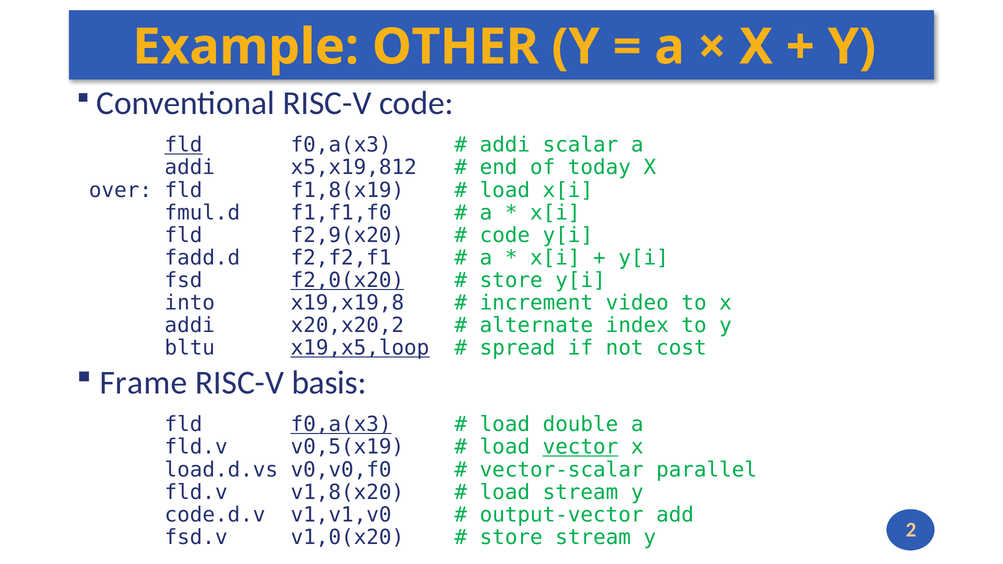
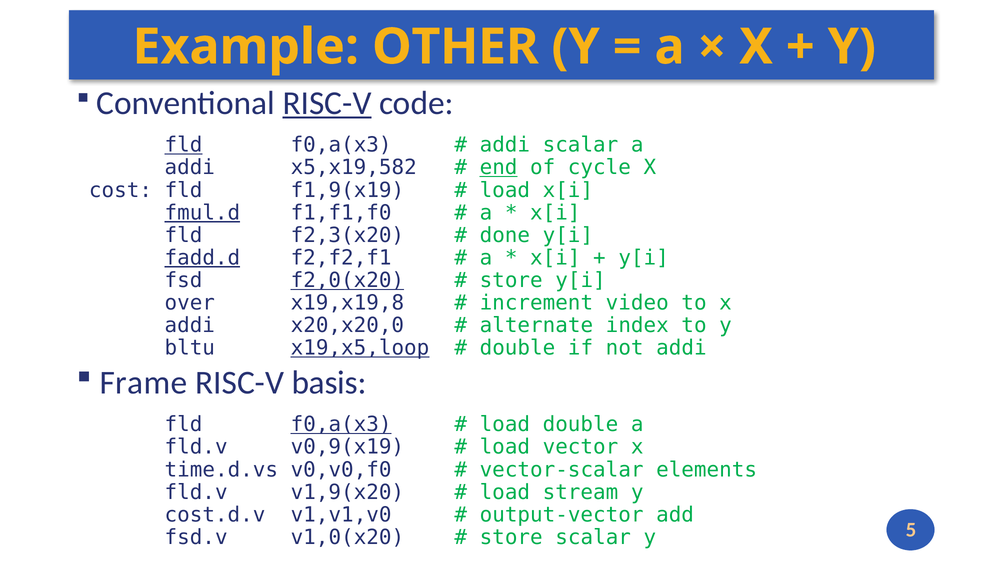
RISC-V at (327, 103) underline: none -> present
x5,x19,812: x5,x19,812 -> x5,x19,582
end underline: none -> present
today: today -> cycle
over: over -> cost
f1,8(x19: f1,8(x19 -> f1,9(x19
fmul.d underline: none -> present
f2,9(x20: f2,9(x20 -> f2,3(x20
code at (505, 235): code -> done
fadd.d underline: none -> present
into: into -> over
x20,x20,2: x20,x20,2 -> x20,x20,0
spread at (517, 348): spread -> double
not cost: cost -> addi
v0,5(x19: v0,5(x19 -> v0,9(x19
vector underline: present -> none
load.d.vs: load.d.vs -> time.d.vs
parallel: parallel -> elements
v1,8(x20: v1,8(x20 -> v1,9(x20
code.d.v: code.d.v -> cost.d.v
store stream: stream -> scalar
2: 2 -> 5
